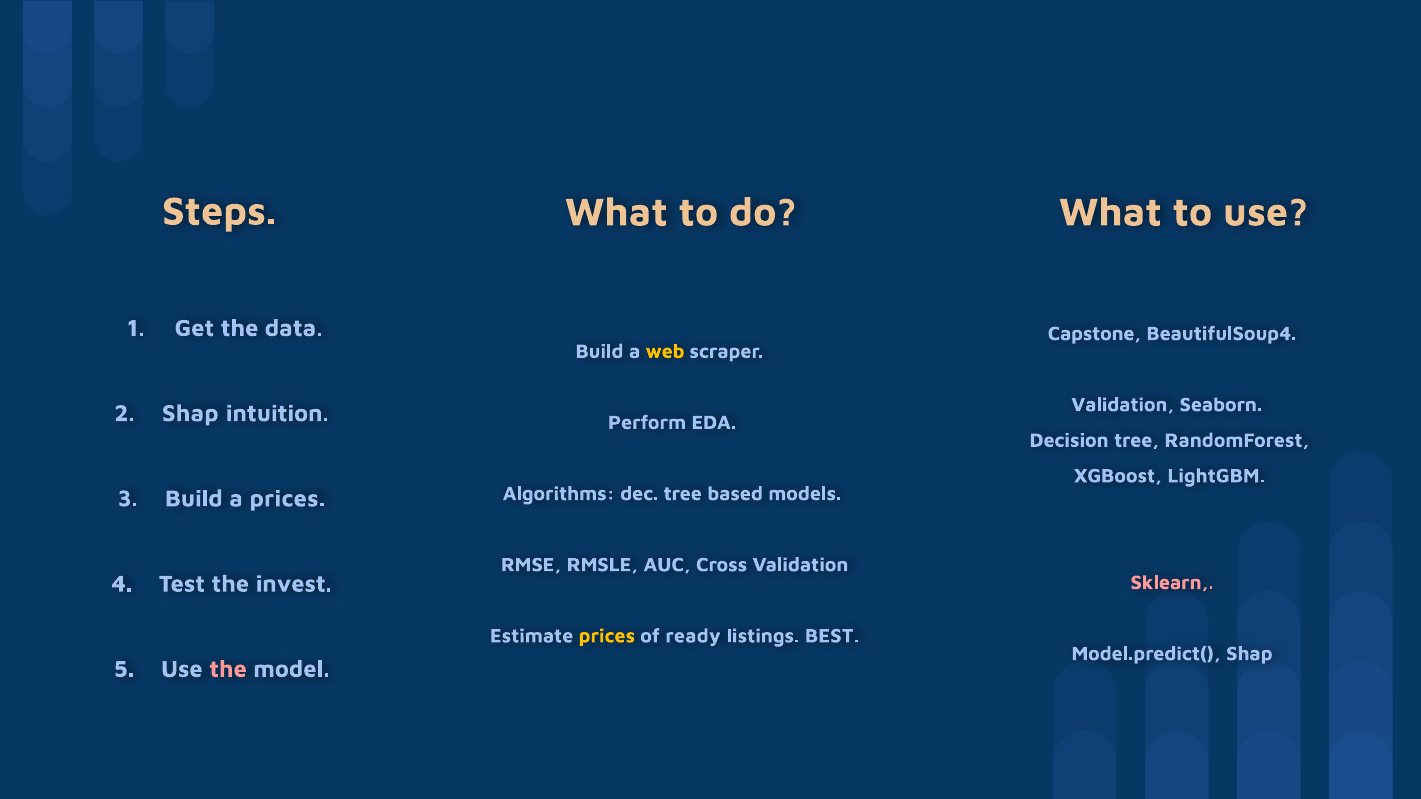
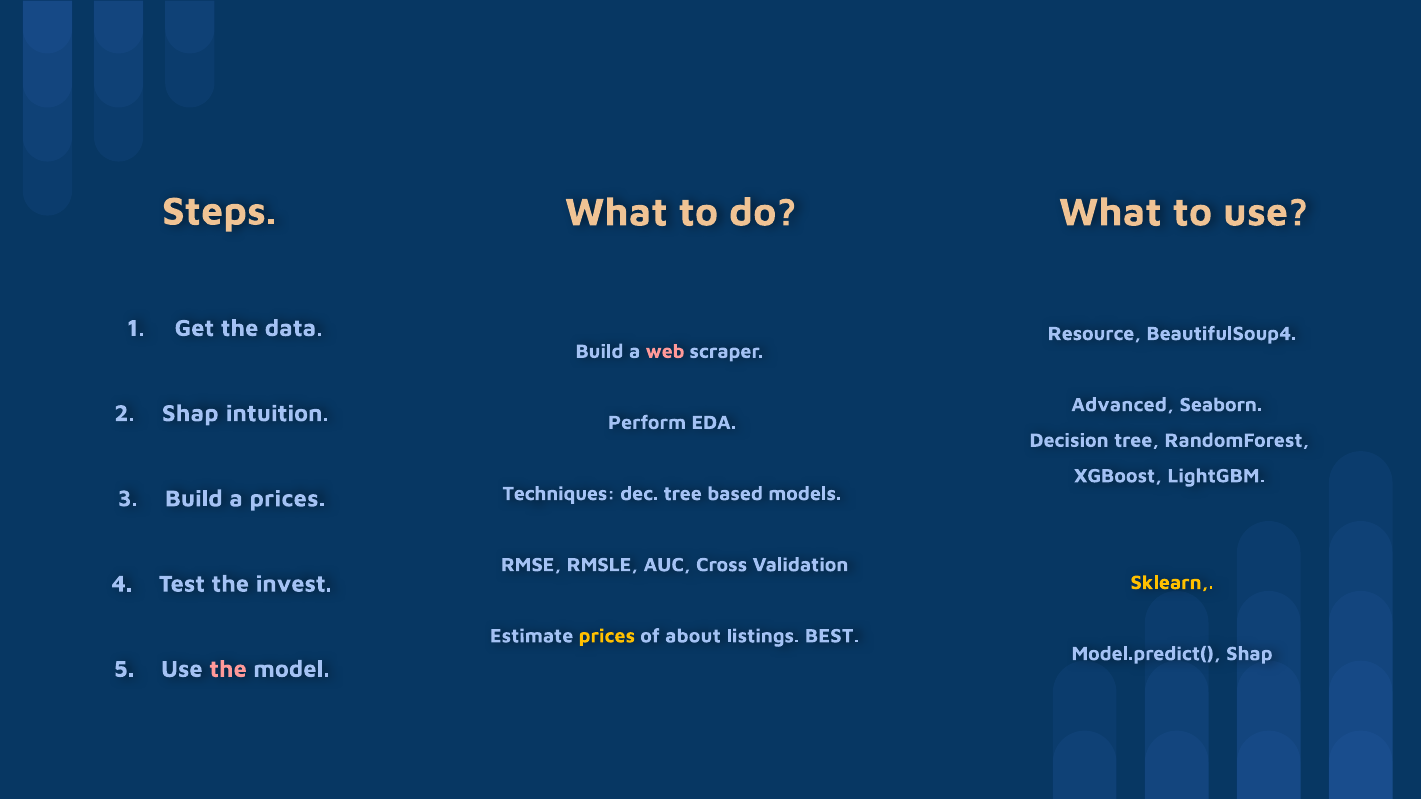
Capstone: Capstone -> Resource
web colour: yellow -> pink
Validation at (1123, 405): Validation -> Advanced
Algorithms: Algorithms -> Techniques
Sklearn colour: pink -> yellow
ready: ready -> about
